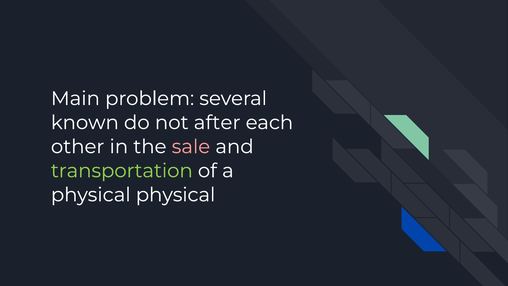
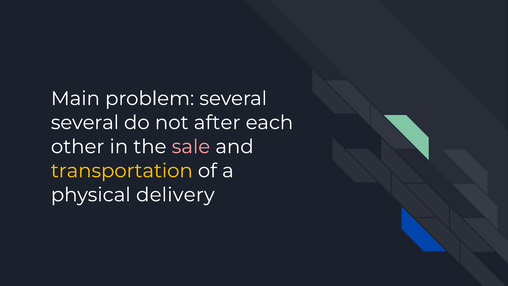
known at (85, 122): known -> several
transportation colour: light green -> yellow
physical physical: physical -> delivery
